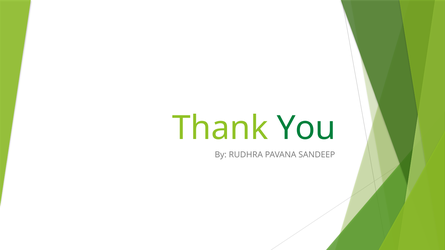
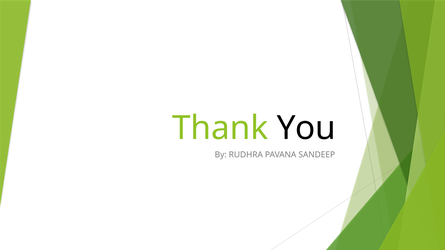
You colour: green -> black
